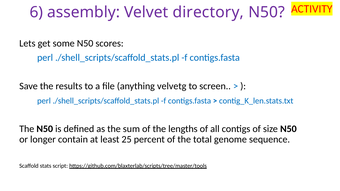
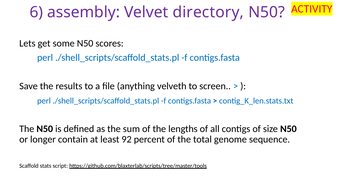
velvetg: velvetg -> velveth
25: 25 -> 92
